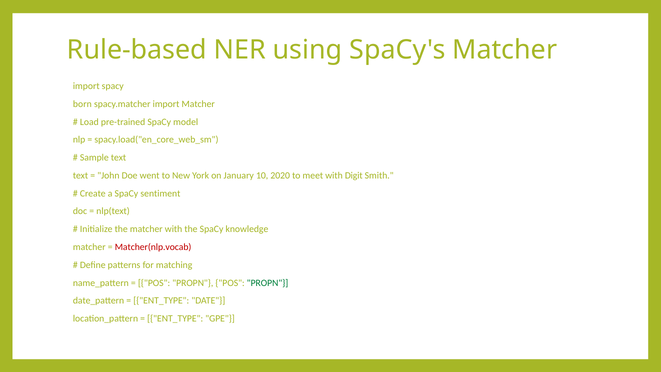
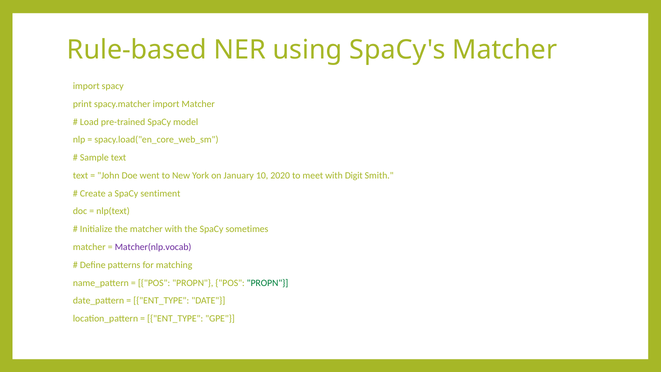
born: born -> print
knowledge: knowledge -> sometimes
Matcher(nlp.vocab colour: red -> purple
